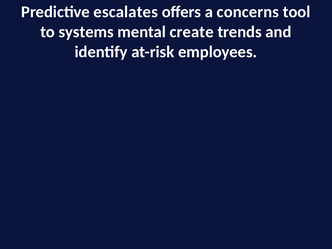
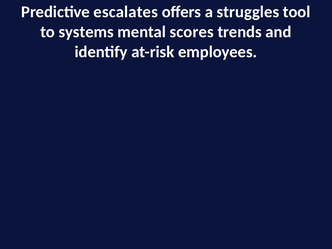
concerns: concerns -> struggles
create: create -> scores
